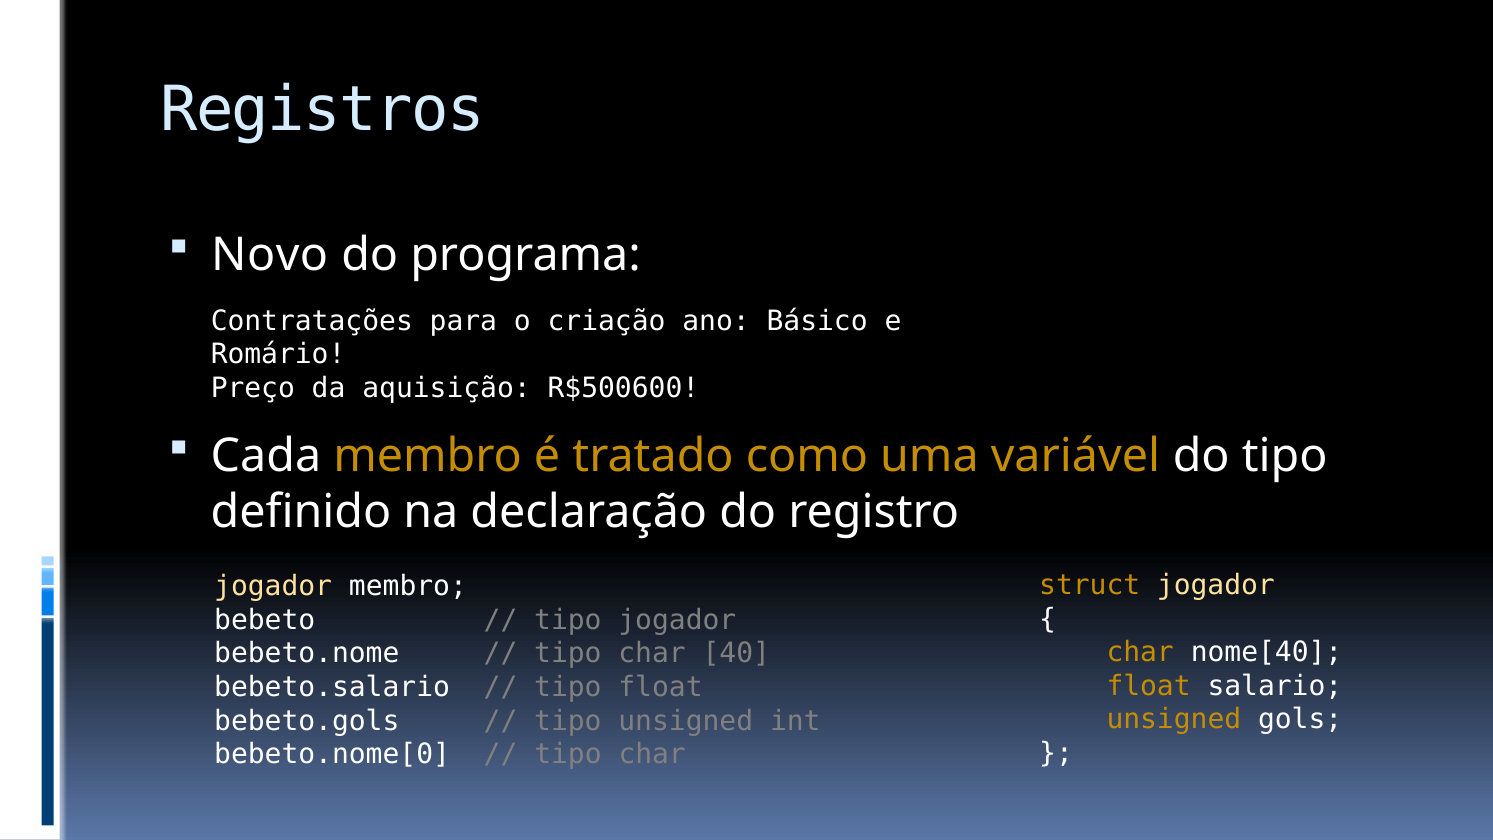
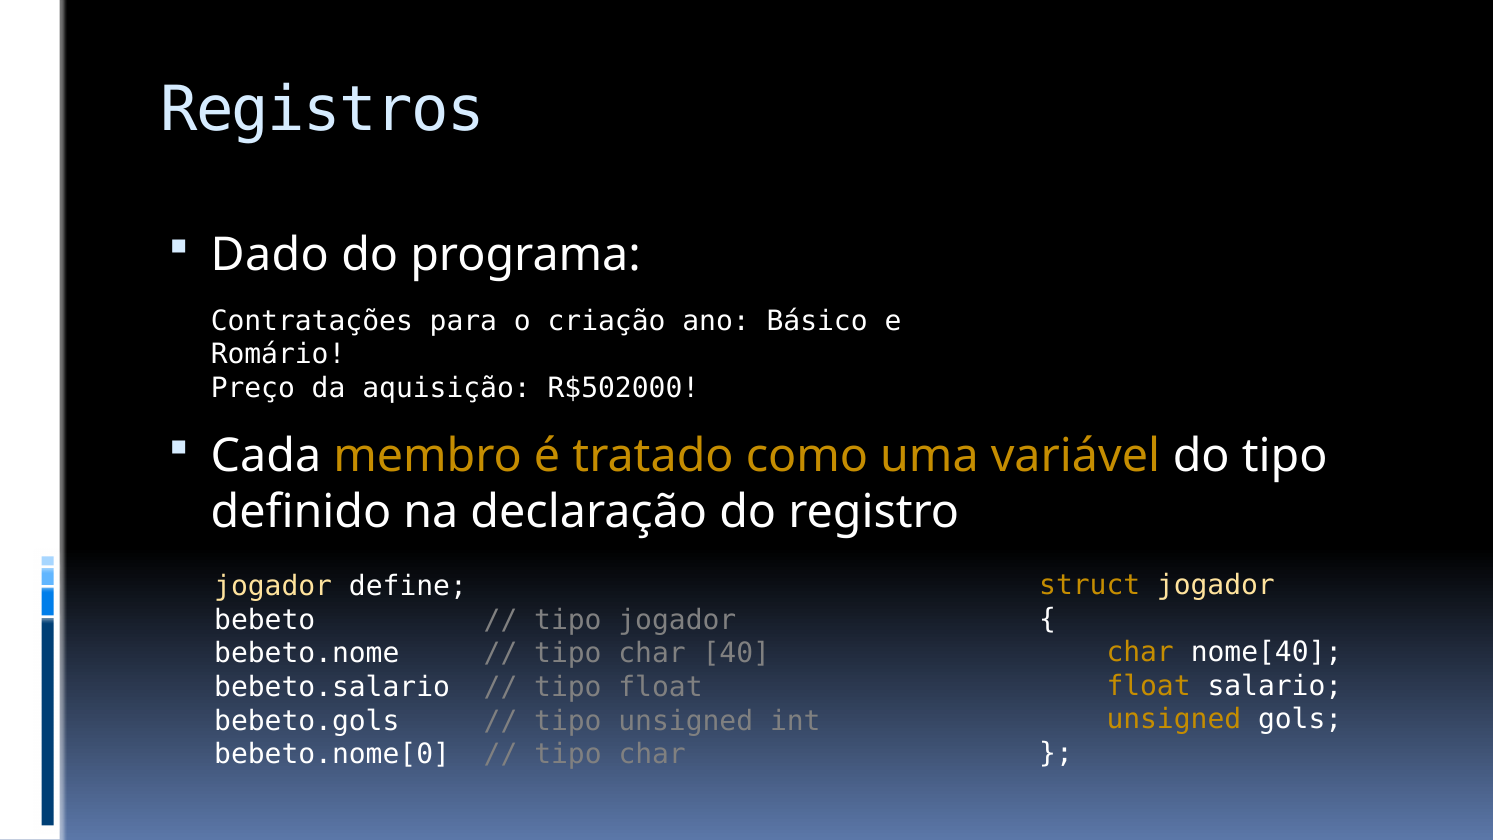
Novo: Novo -> Dado
R$500600: R$500600 -> R$502000
jogador membro: membro -> define
